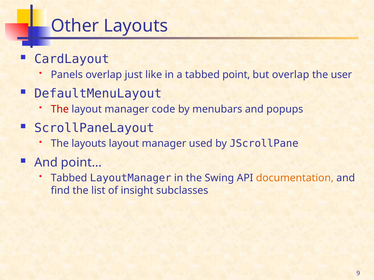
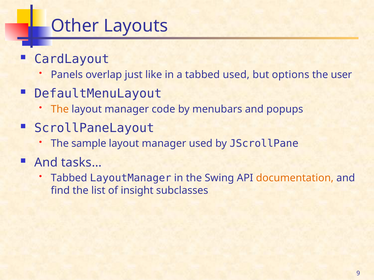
tabbed point: point -> used
but overlap: overlap -> options
The at (60, 109) colour: red -> orange
The layouts: layouts -> sample
point…: point… -> tasks…
